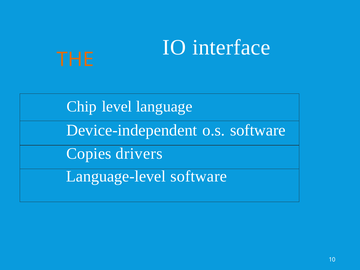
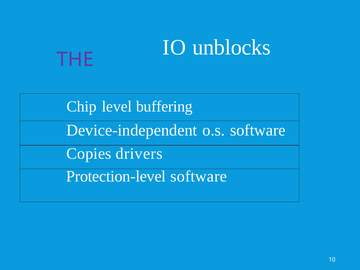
interface: interface -> unblocks
THE colour: orange -> purple
language: language -> buffering
Language-level: Language-level -> Protection-level
